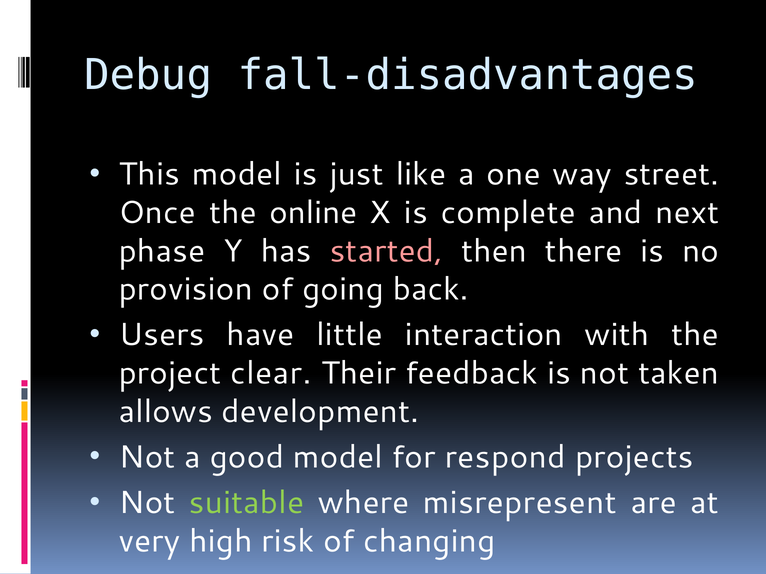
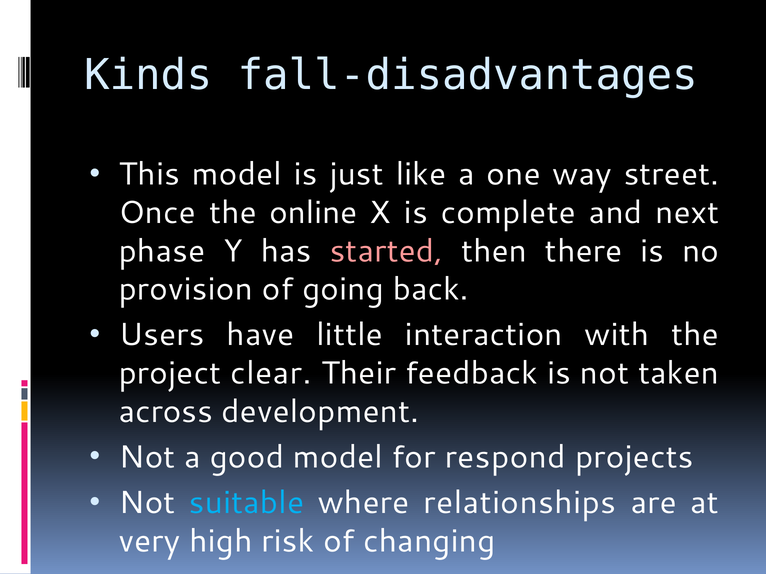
Debug: Debug -> Kinds
allows: allows -> across
suitable colour: light green -> light blue
misrepresent: misrepresent -> relationships
